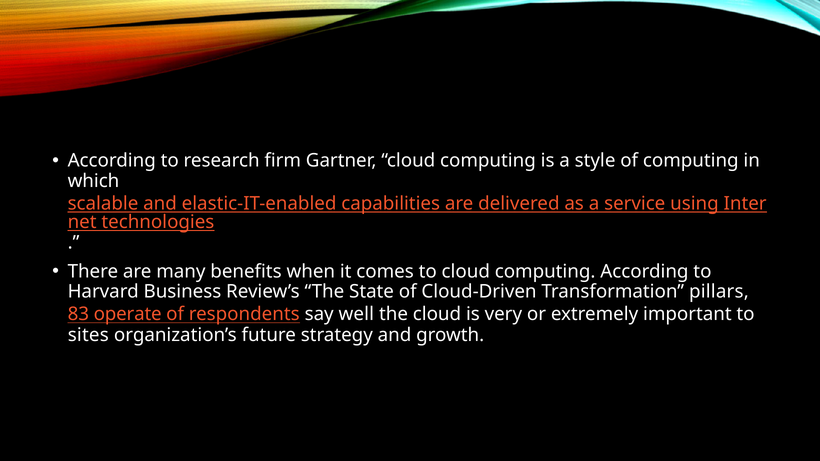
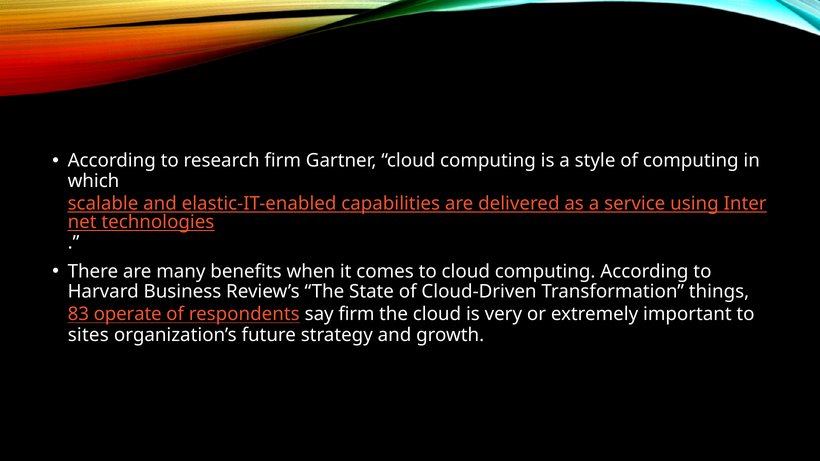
pillars: pillars -> things
say well: well -> firm
